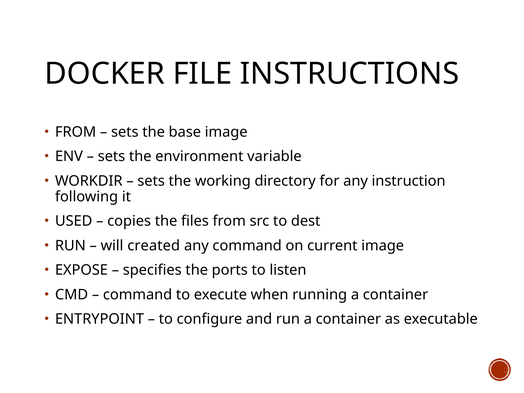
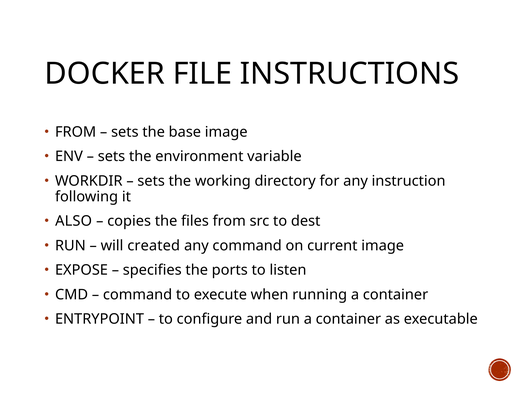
USED: USED -> ALSO
